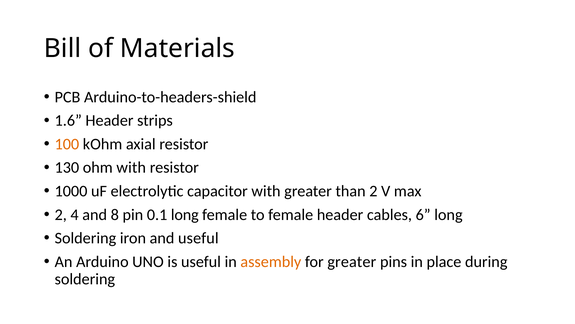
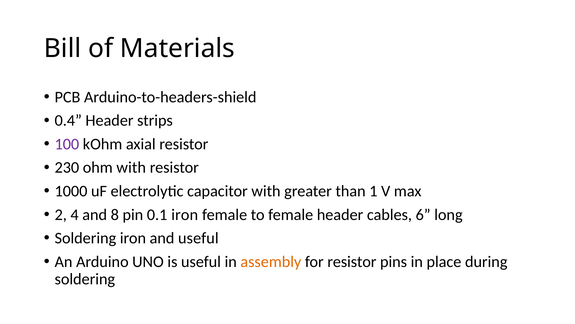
1.6: 1.6 -> 0.4
100 colour: orange -> purple
130: 130 -> 230
than 2: 2 -> 1
0.1 long: long -> iron
for greater: greater -> resistor
